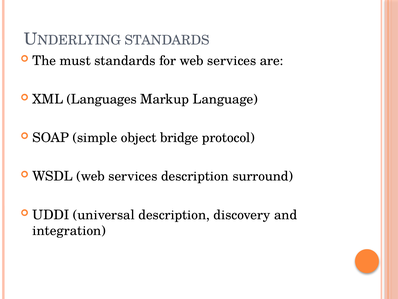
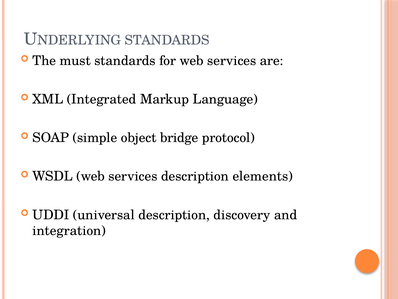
Languages: Languages -> Integrated
surround: surround -> elements
